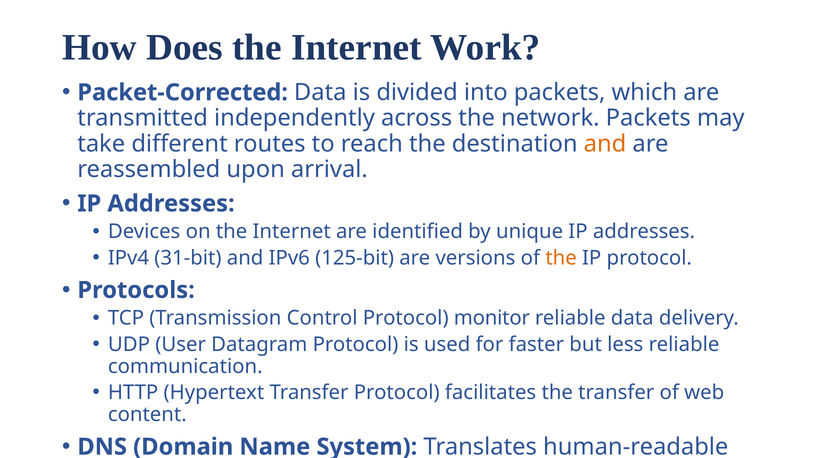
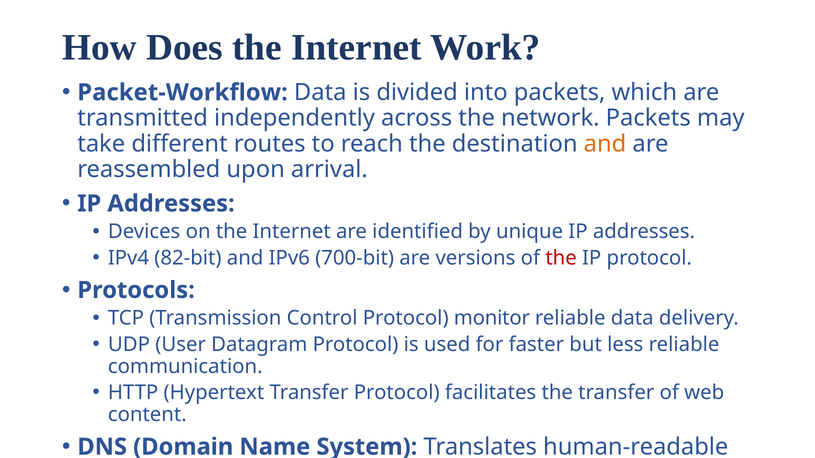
Packet-Corrected: Packet-Corrected -> Packet-Workflow
31-bit: 31-bit -> 82-bit
125-bit: 125-bit -> 700-bit
the at (561, 258) colour: orange -> red
